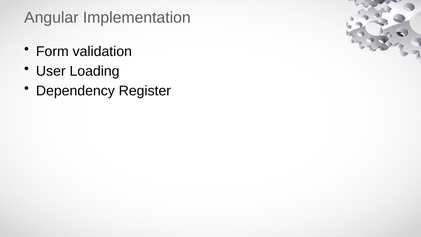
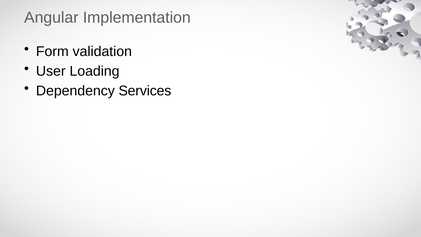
Register: Register -> Services
